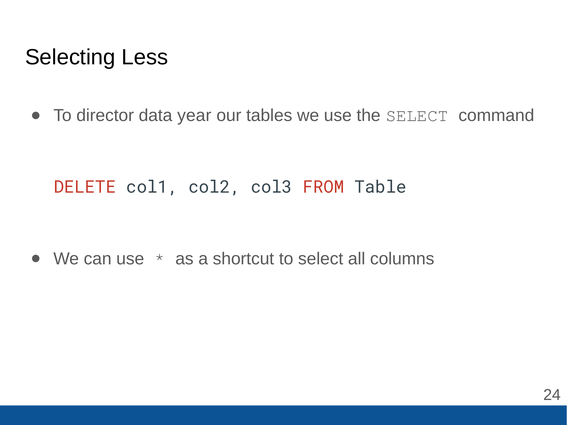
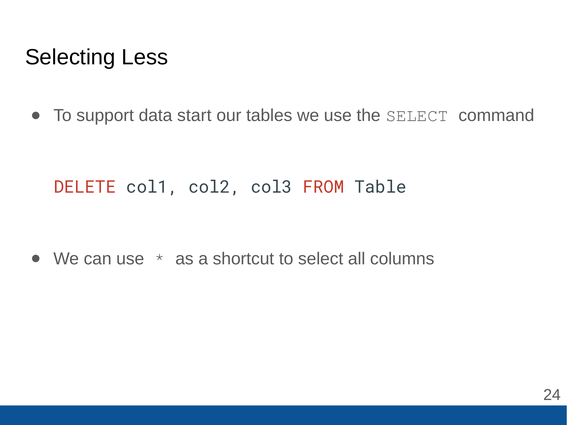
director: director -> support
year: year -> start
